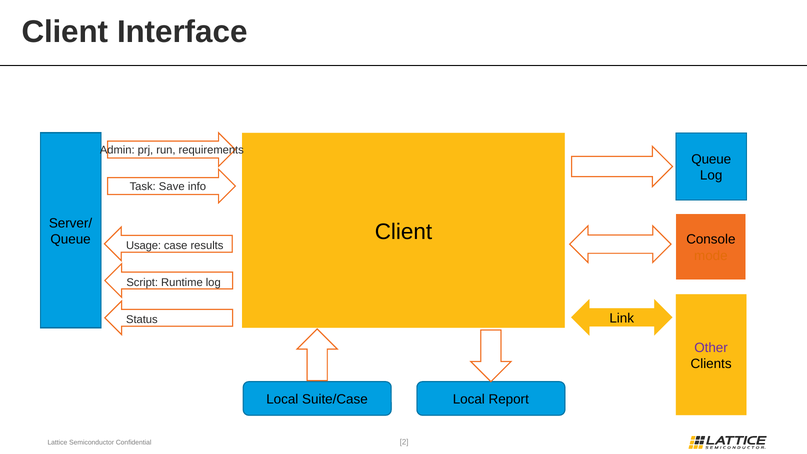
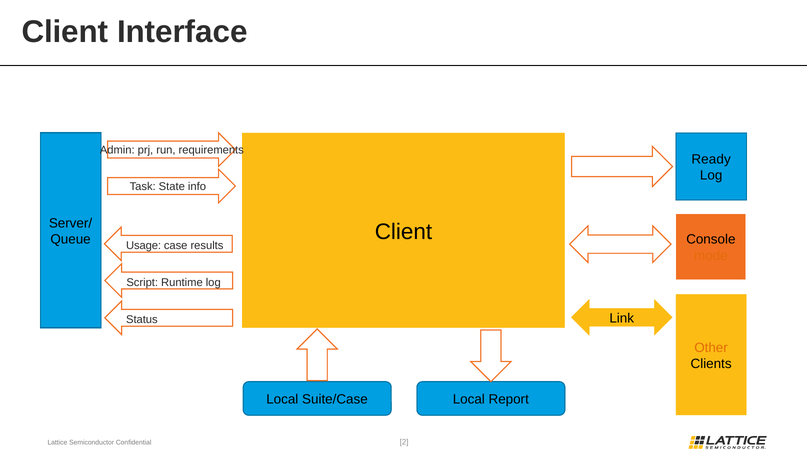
Queue at (711, 159): Queue -> Ready
Save: Save -> State
Other colour: purple -> orange
